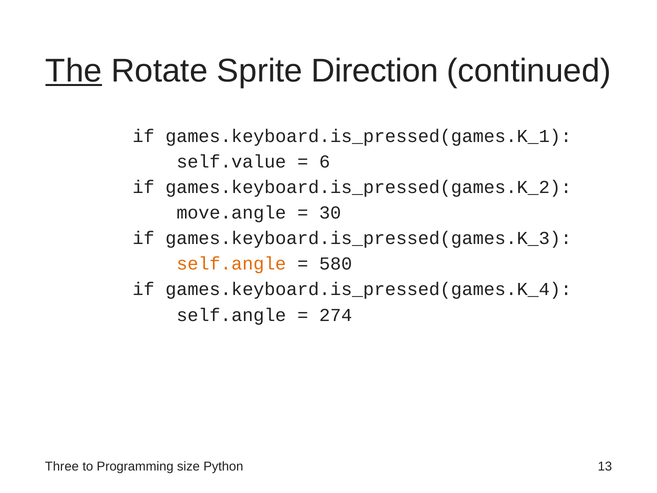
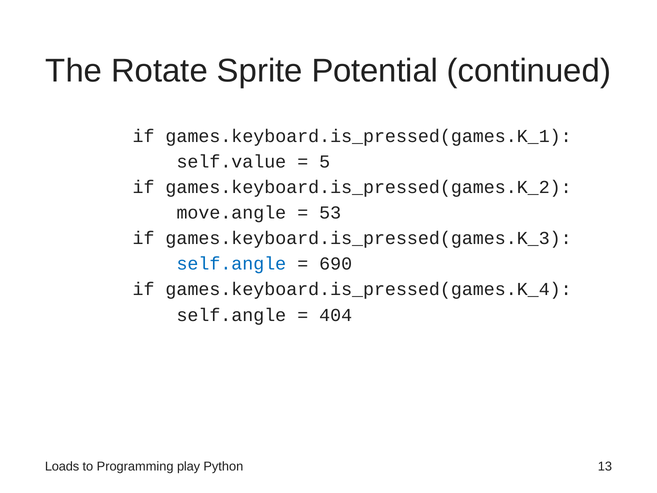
The underline: present -> none
Direction: Direction -> Potential
6: 6 -> 5
30: 30 -> 53
self.angle at (231, 264) colour: orange -> blue
580: 580 -> 690
274: 274 -> 404
Three: Three -> Loads
size: size -> play
